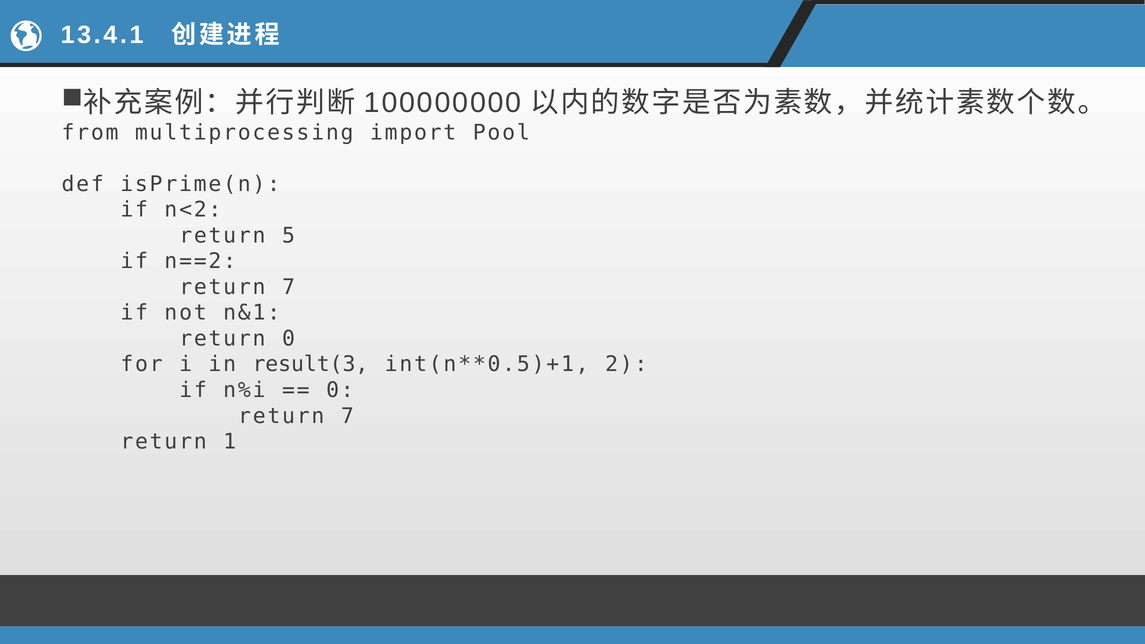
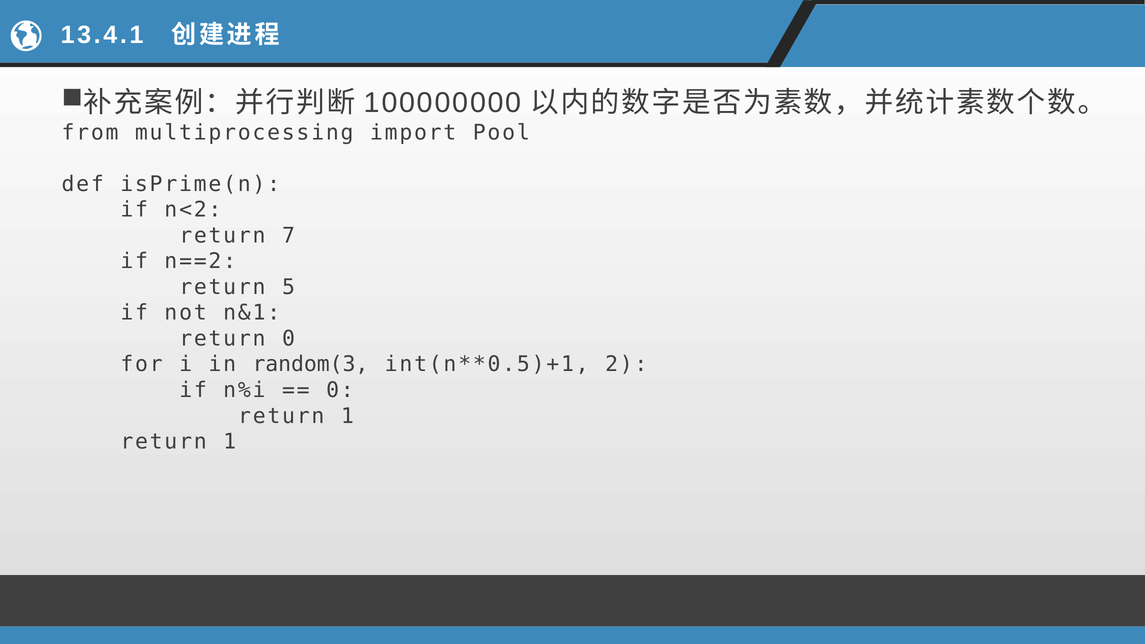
5: 5 -> 7
7 at (289, 287): 7 -> 5
result(3: result(3 -> random(3
7 at (347, 416): 7 -> 1
